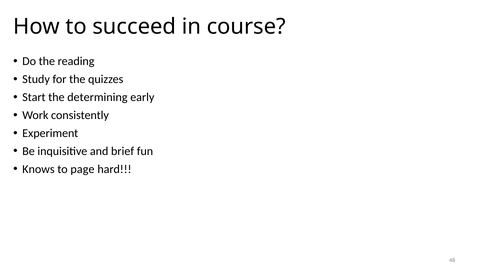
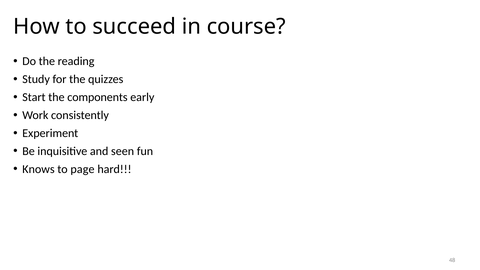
determining: determining -> components
brief: brief -> seen
